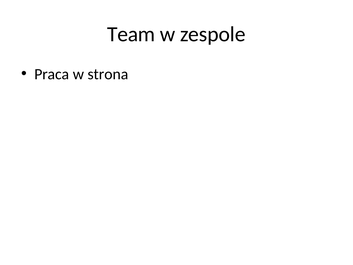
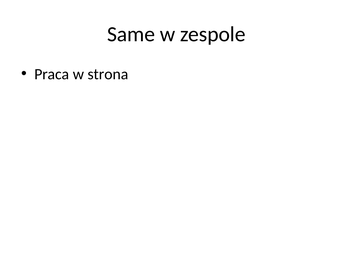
Team: Team -> Same
